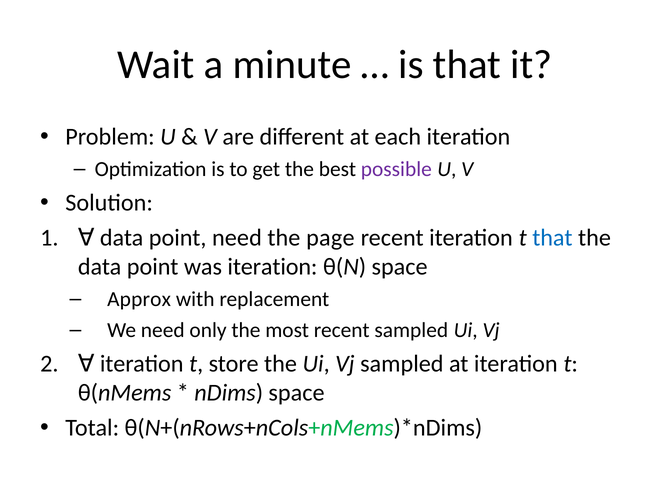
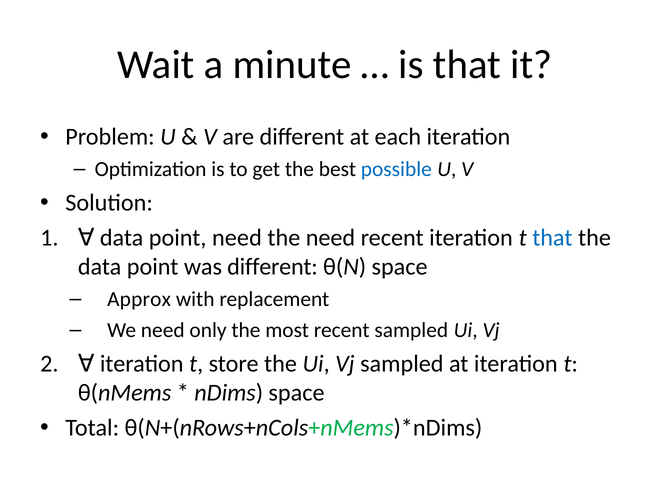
possible colour: purple -> blue
the page: page -> need
was iteration: iteration -> different
